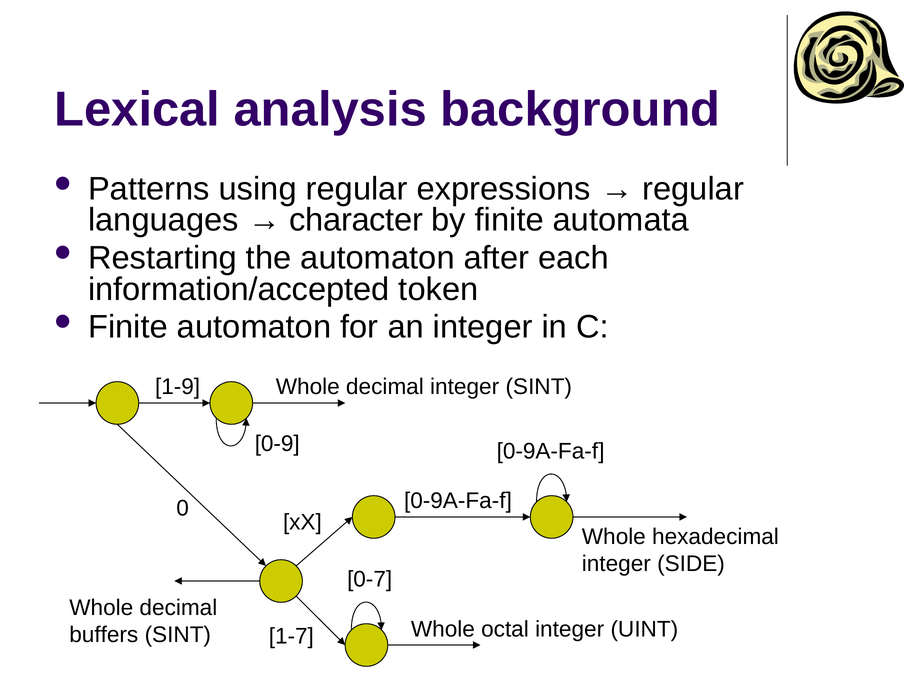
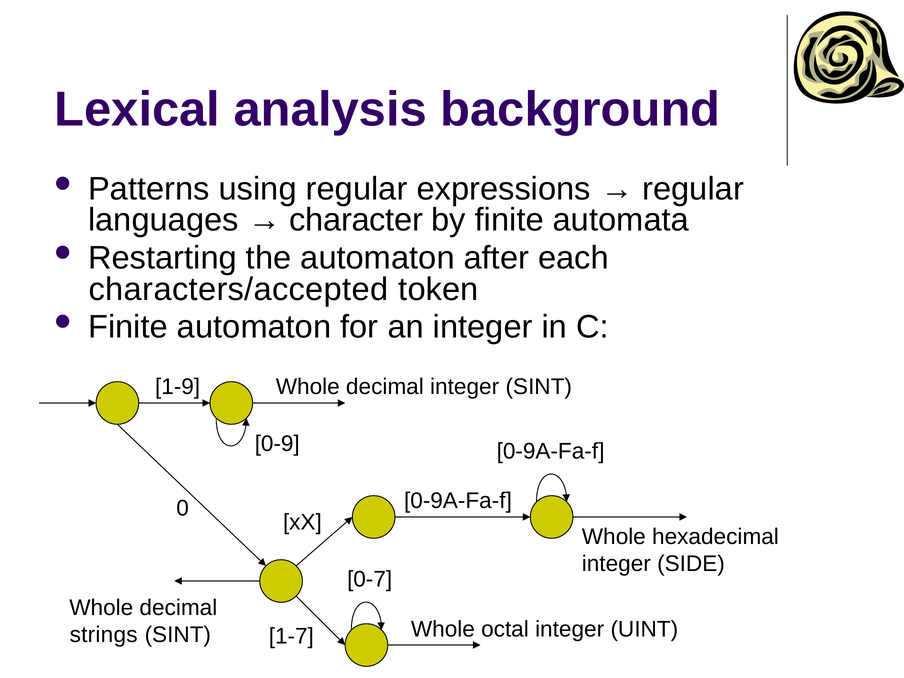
information/accepted: information/accepted -> characters/accepted
buffers: buffers -> strings
